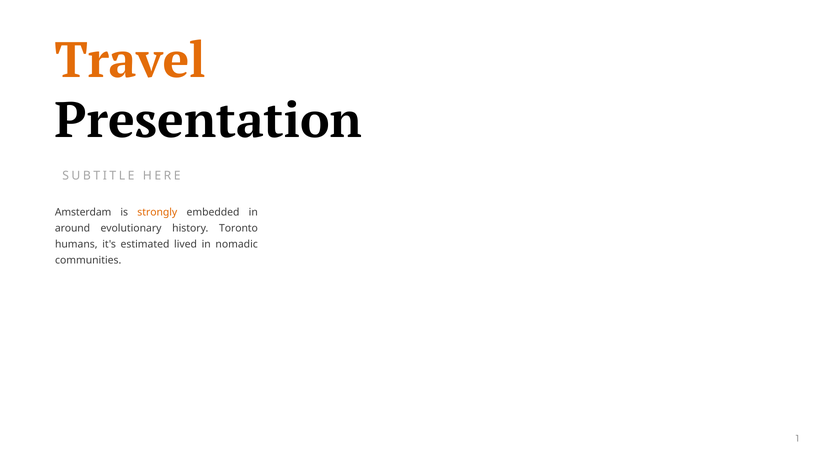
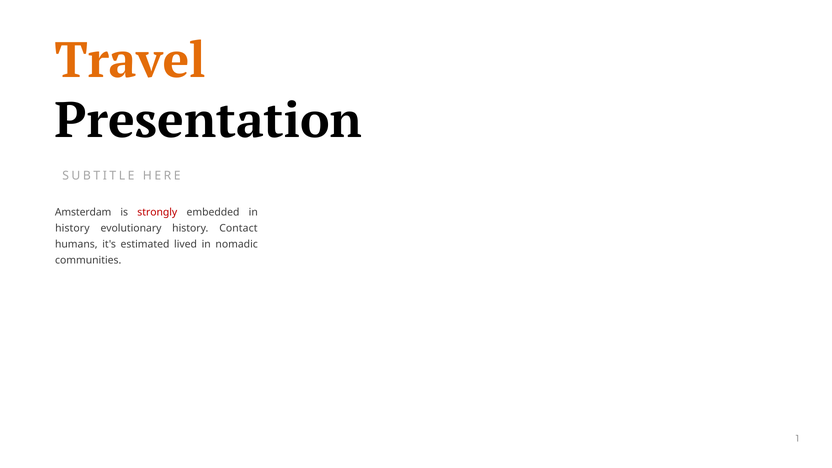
strongly colour: orange -> red
around at (72, 229): around -> history
Toronto: Toronto -> Contact
